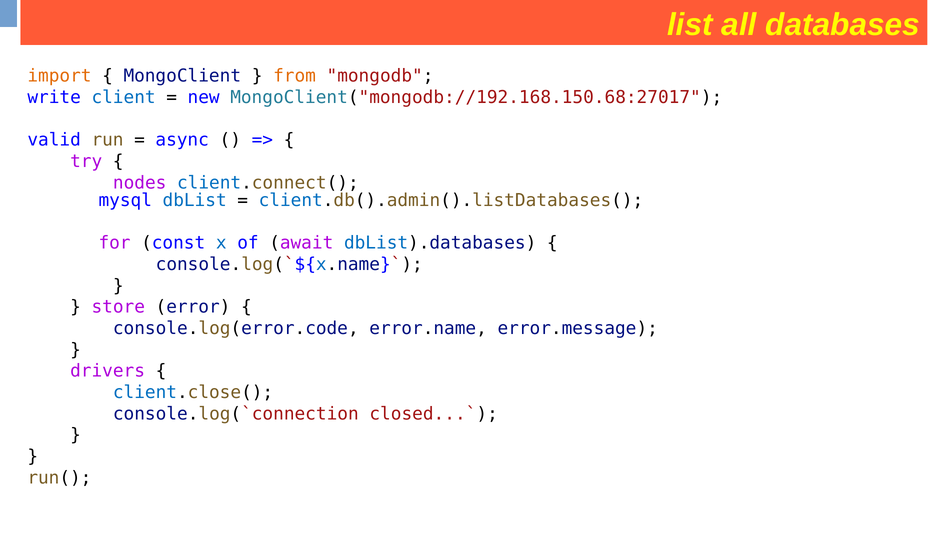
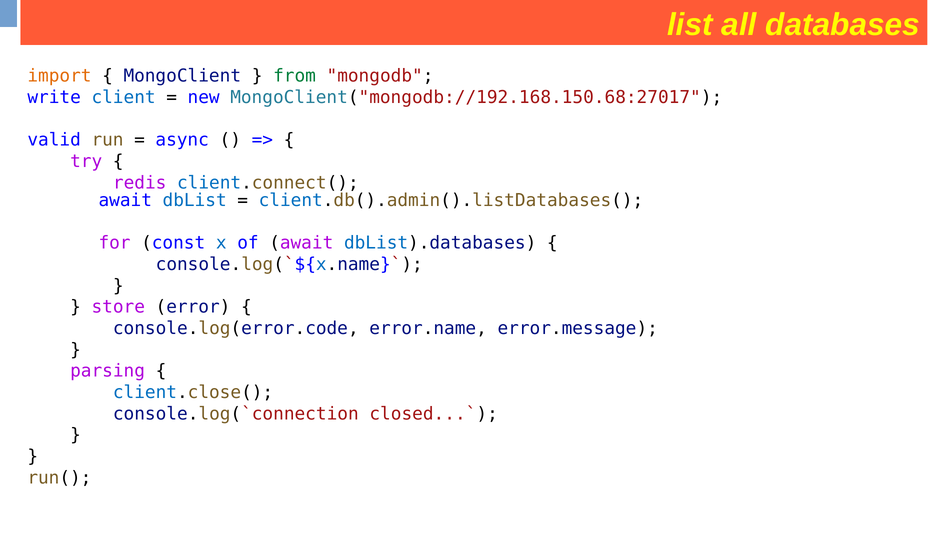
from colour: orange -> green
nodes: nodes -> redis
mysql at (125, 201): mysql -> await
drivers: drivers -> parsing
